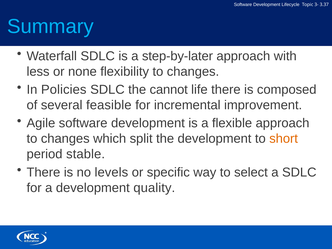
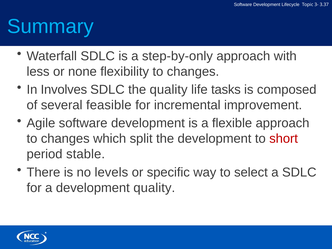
step-by-later: step-by-later -> step-by-only
Policies: Policies -> Involves
the cannot: cannot -> quality
life there: there -> tasks
short colour: orange -> red
